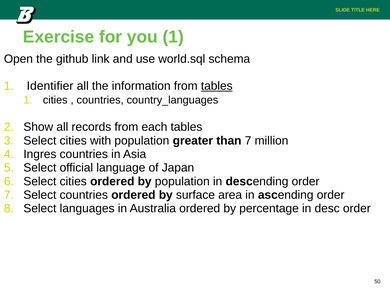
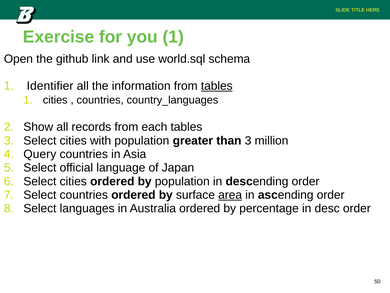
than 7: 7 -> 3
Ingres: Ingres -> Query
area underline: none -> present
